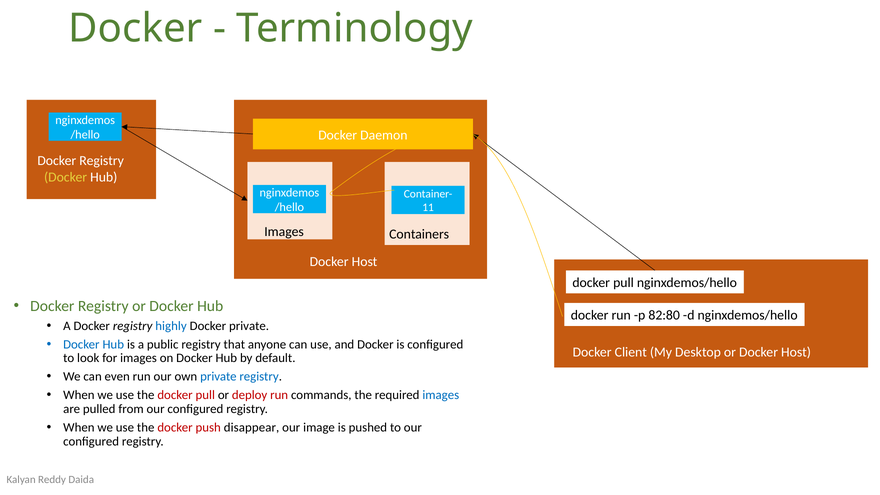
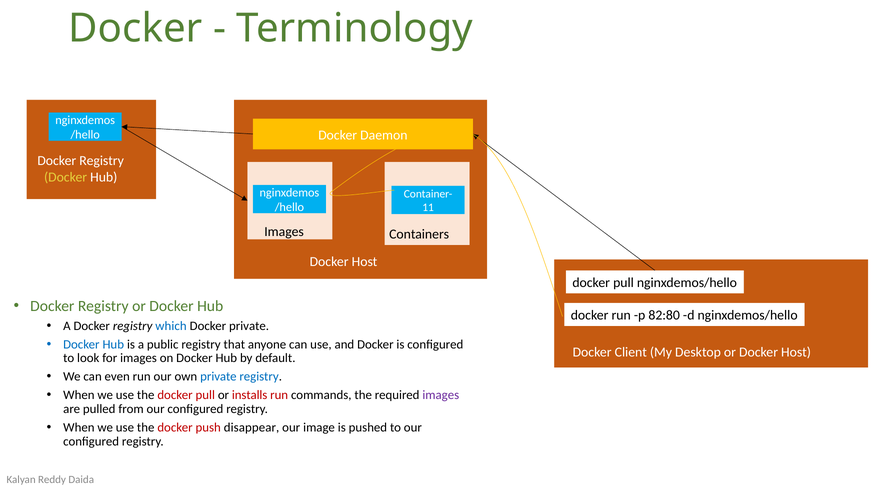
highly: highly -> which
deploy: deploy -> installs
images at (441, 395) colour: blue -> purple
